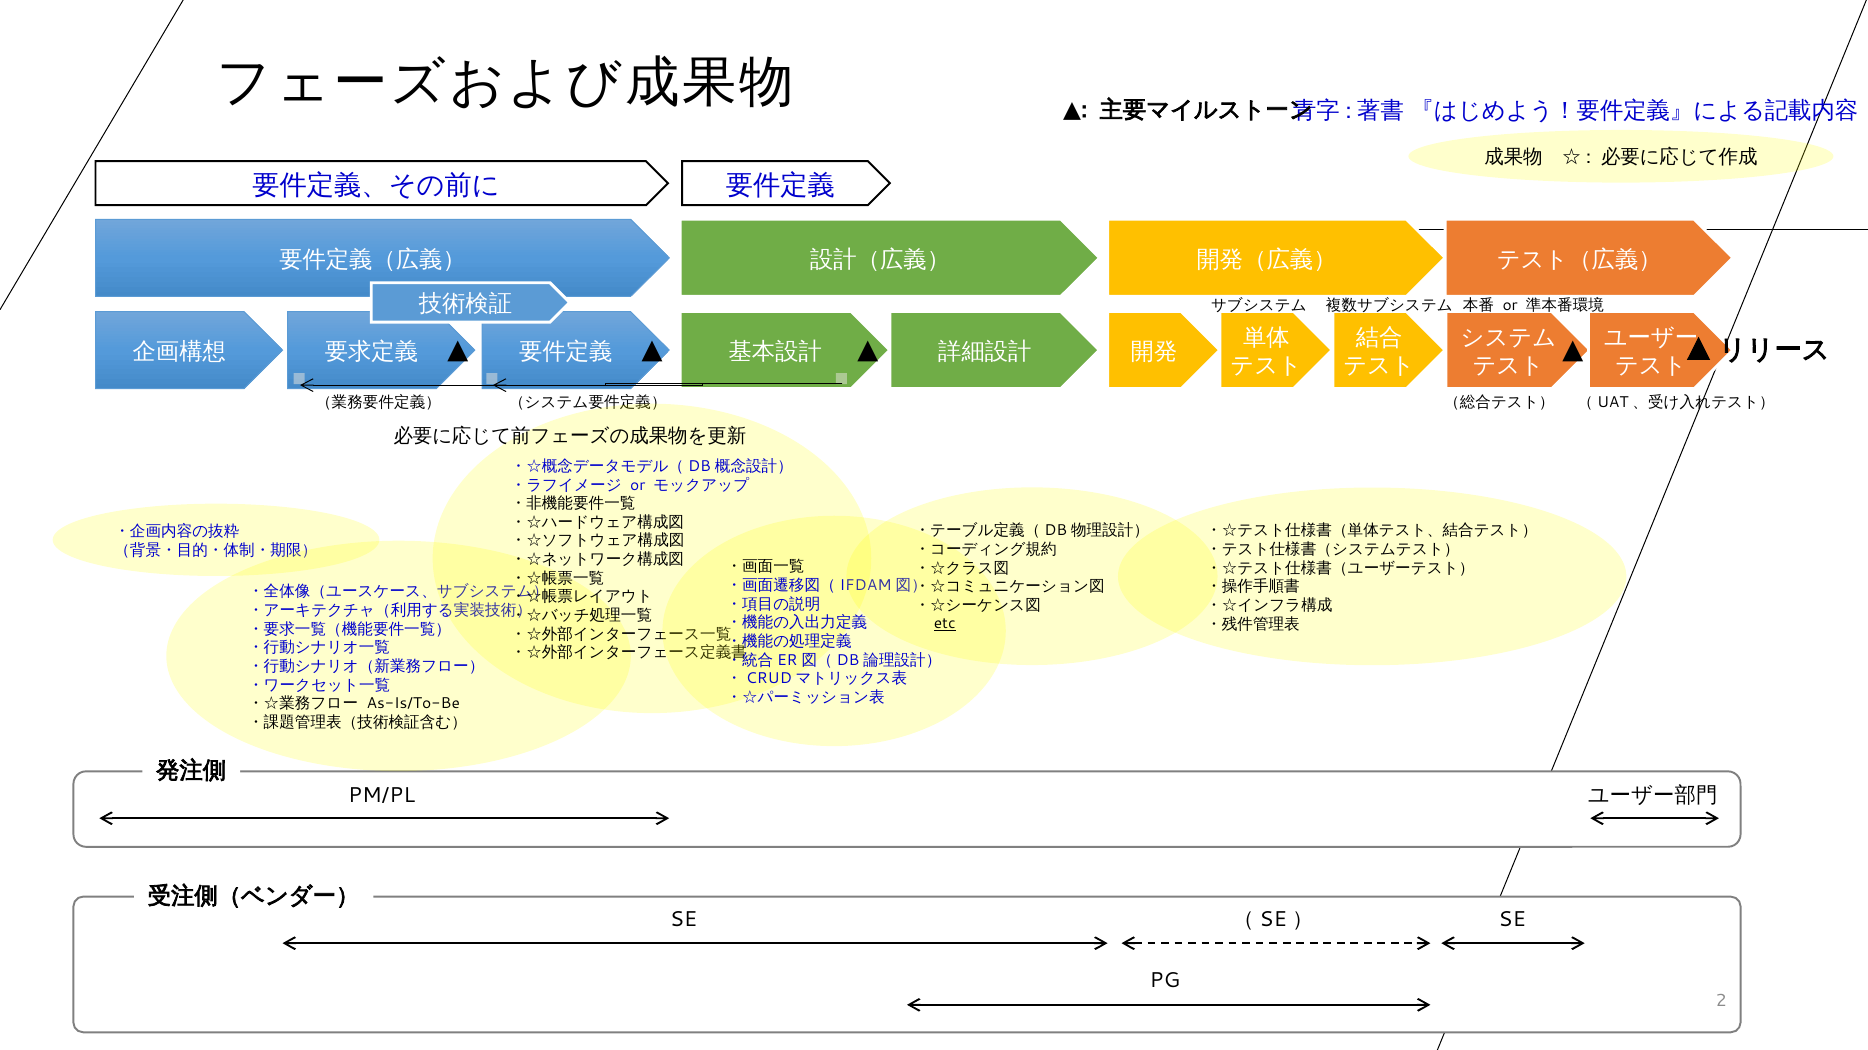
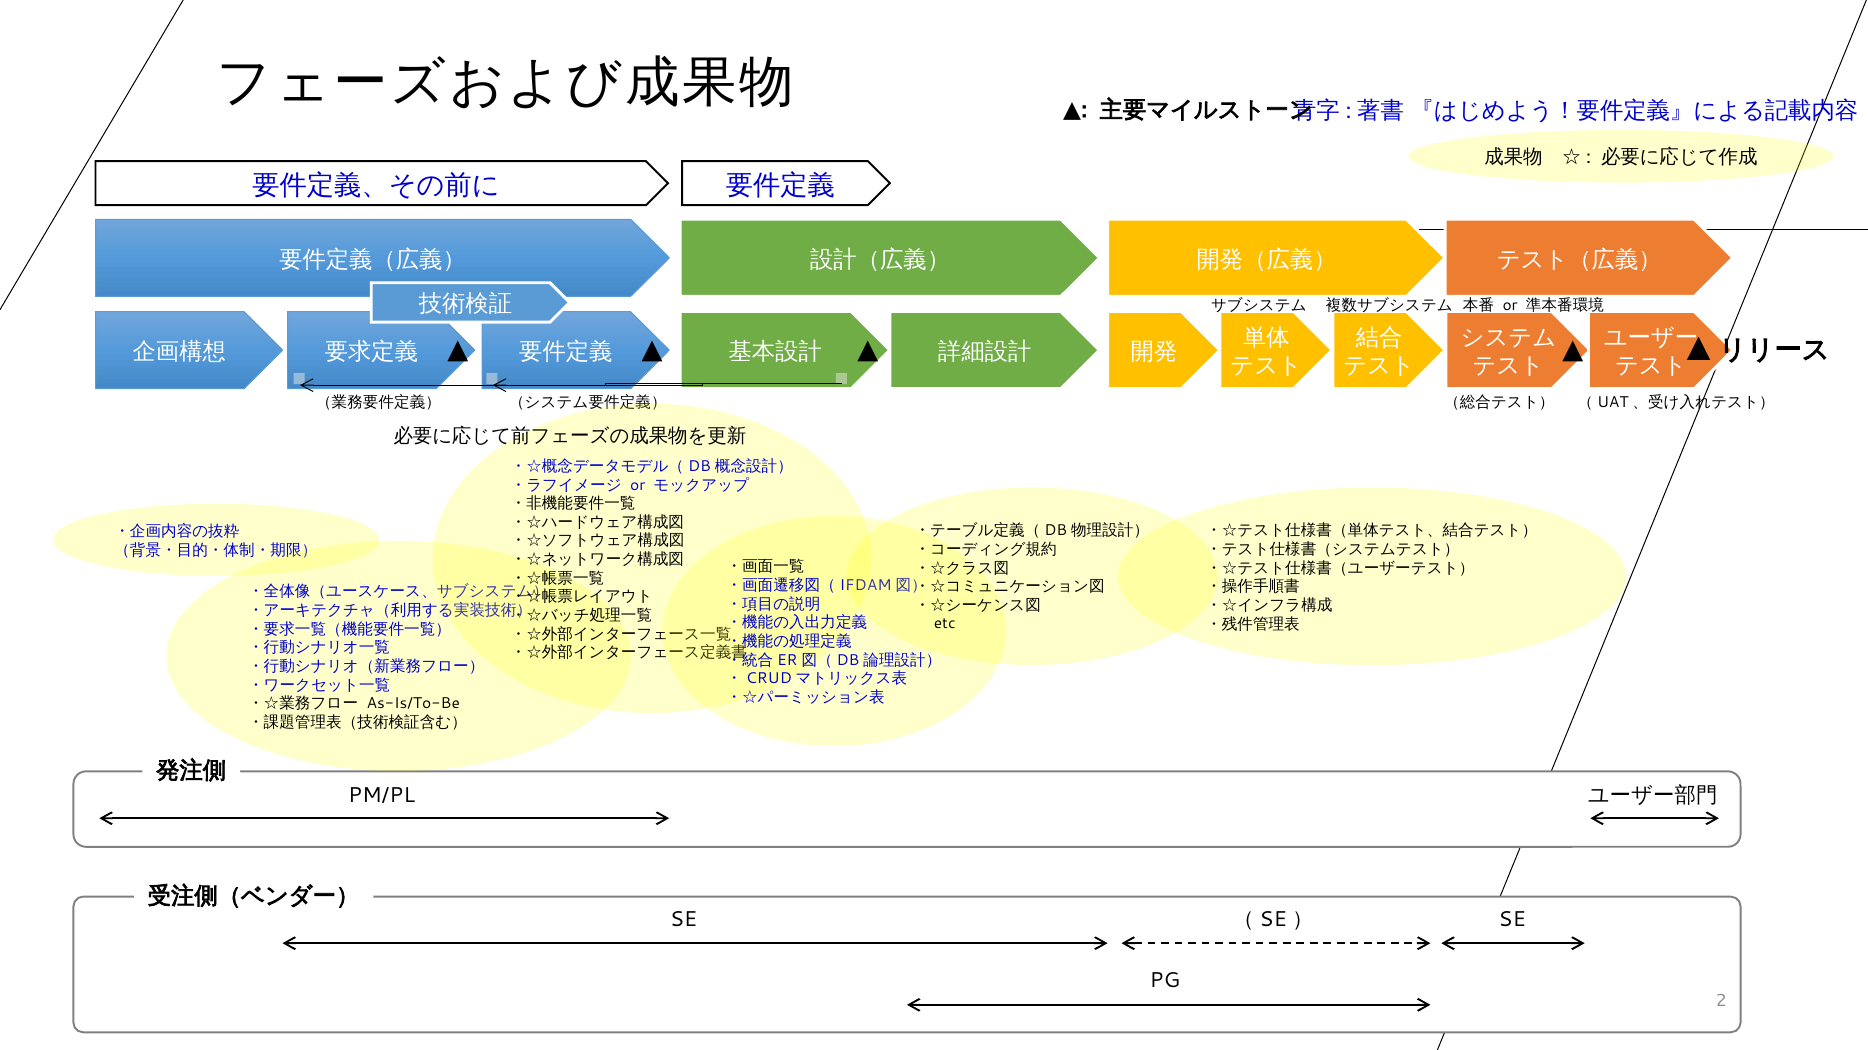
etc underline: present -> none
